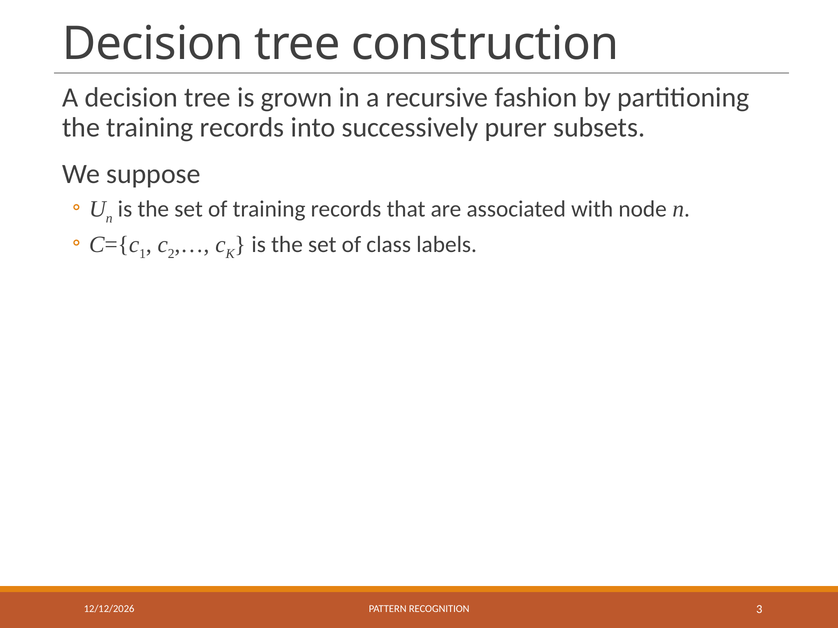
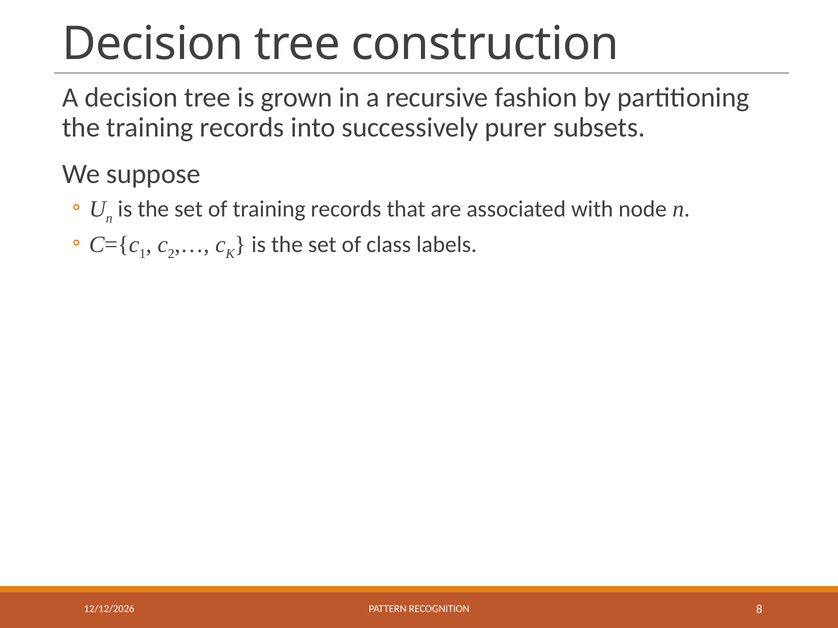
3: 3 -> 8
